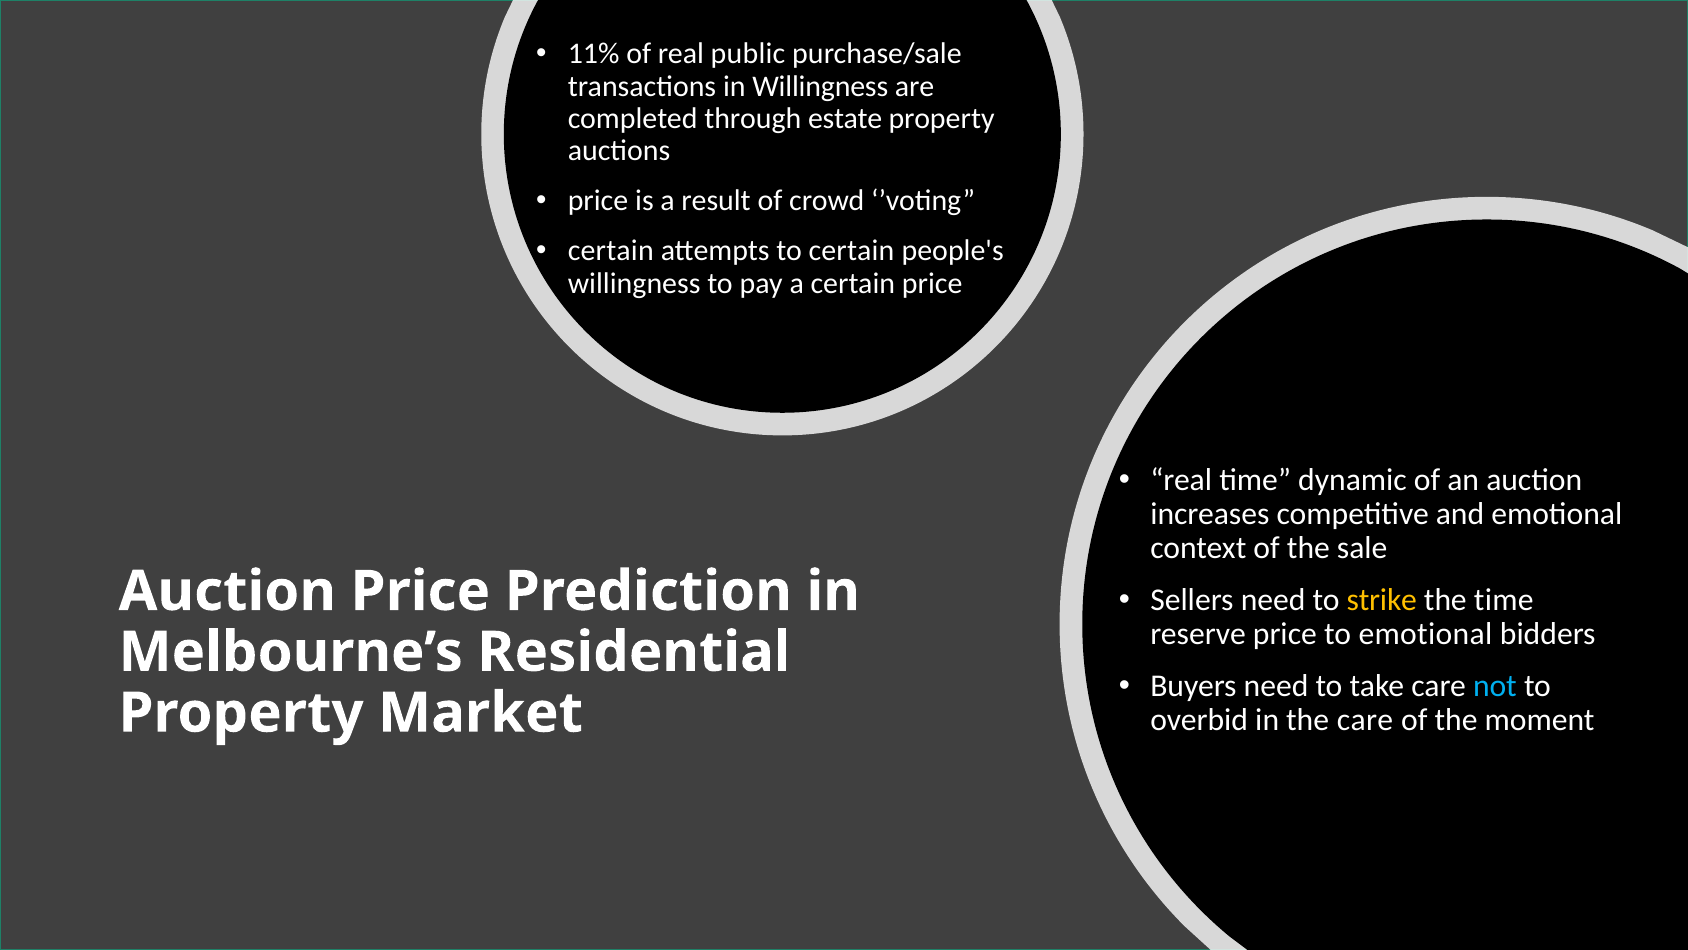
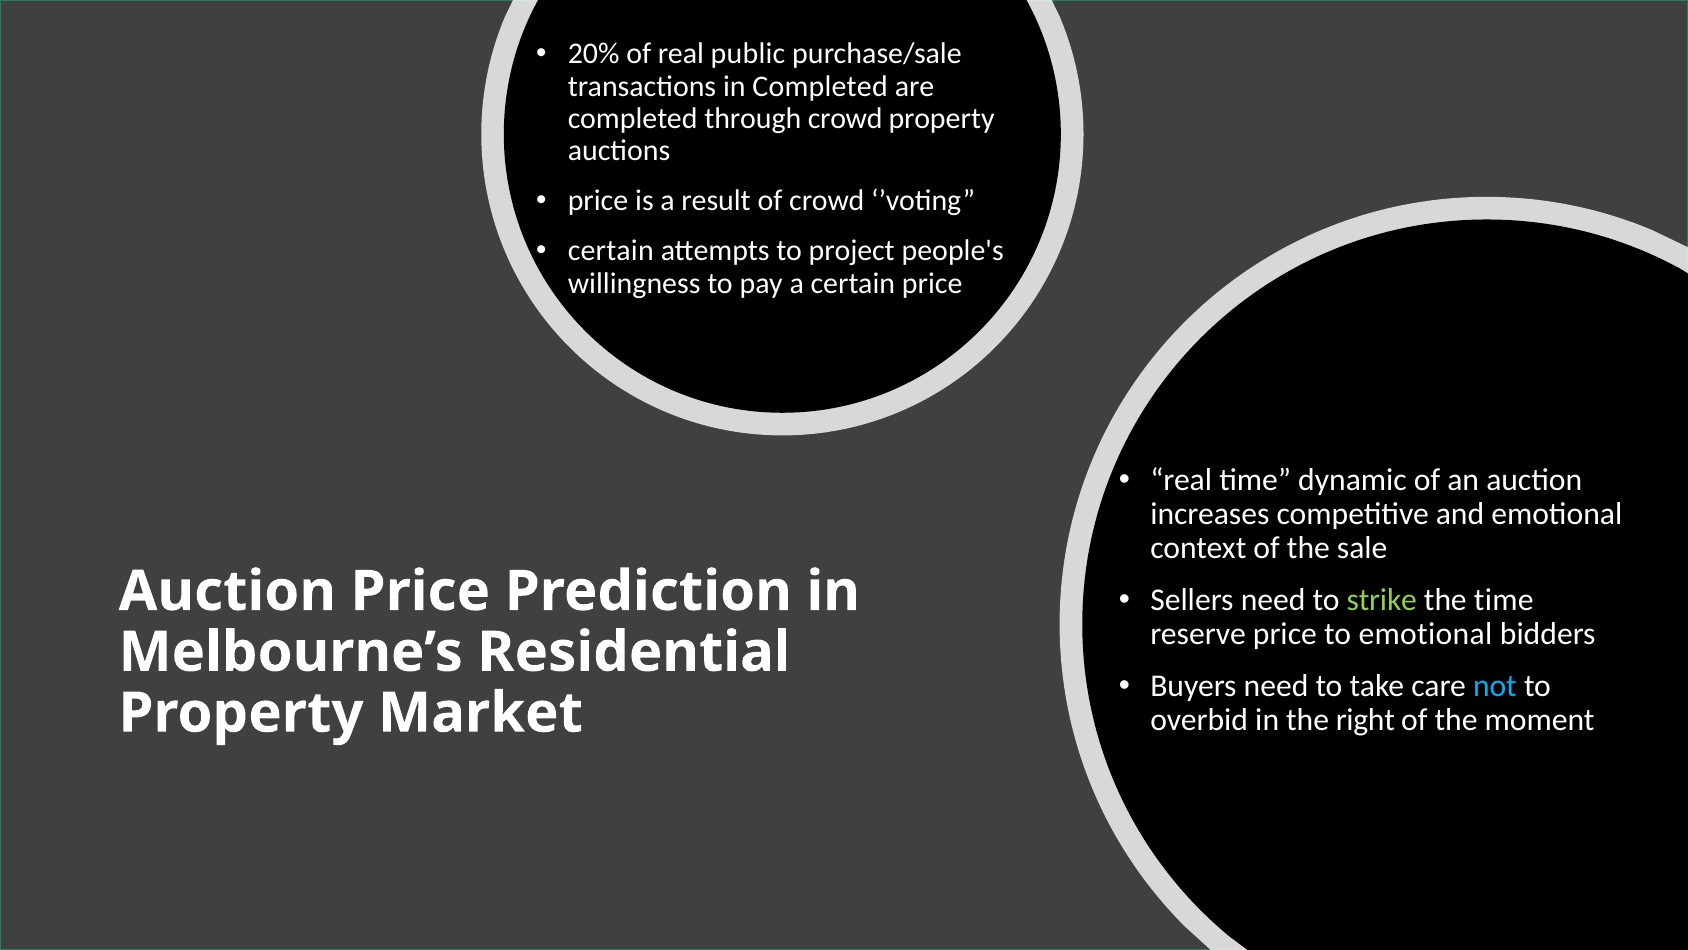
11%: 11% -> 20%
in Willingness: Willingness -> Completed
through estate: estate -> crowd
to certain: certain -> project
strike colour: yellow -> light green
the care: care -> right
